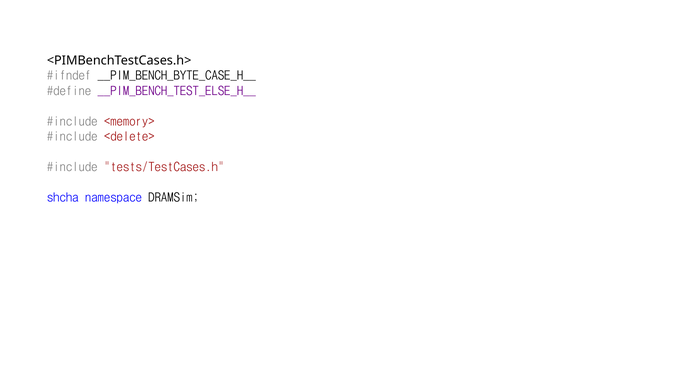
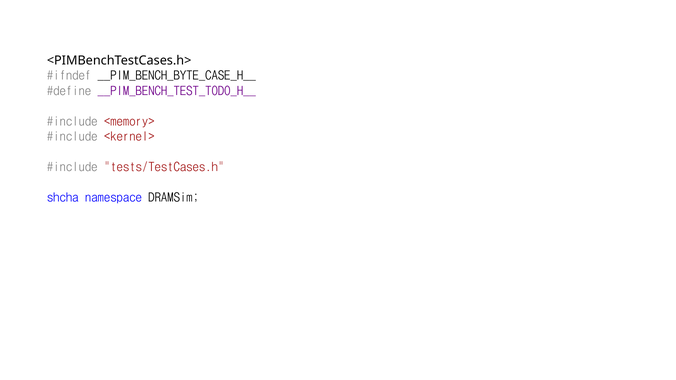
__PIM_BENCH_TEST_ELSE_H__: __PIM_BENCH_TEST_ELSE_H__ -> __PIM_BENCH_TEST_TODO_H__
<delete>: <delete> -> <kernel>
